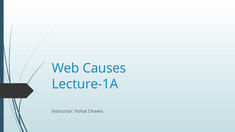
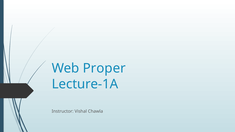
Causes: Causes -> Proper
